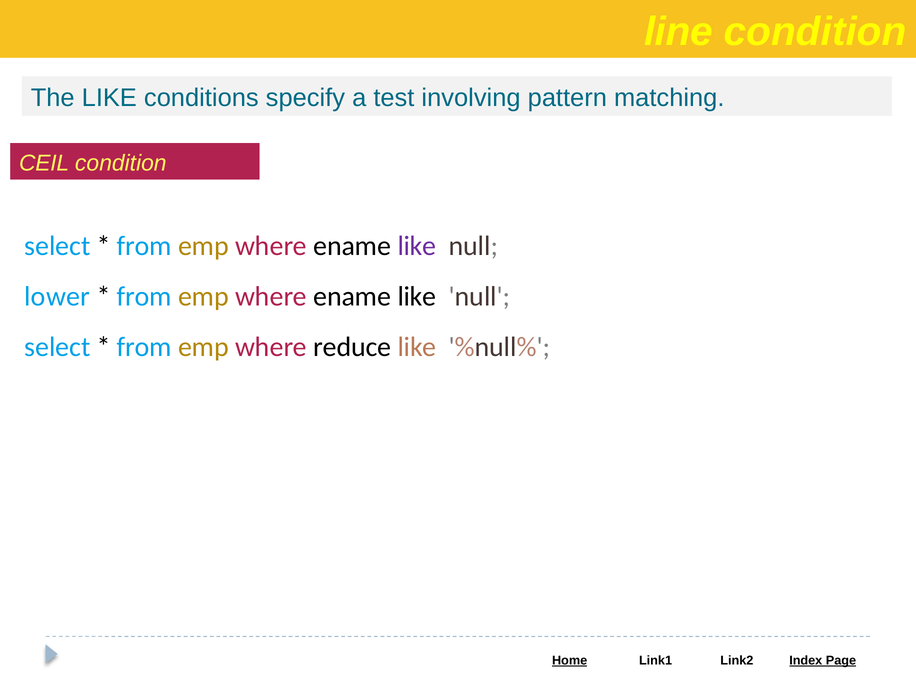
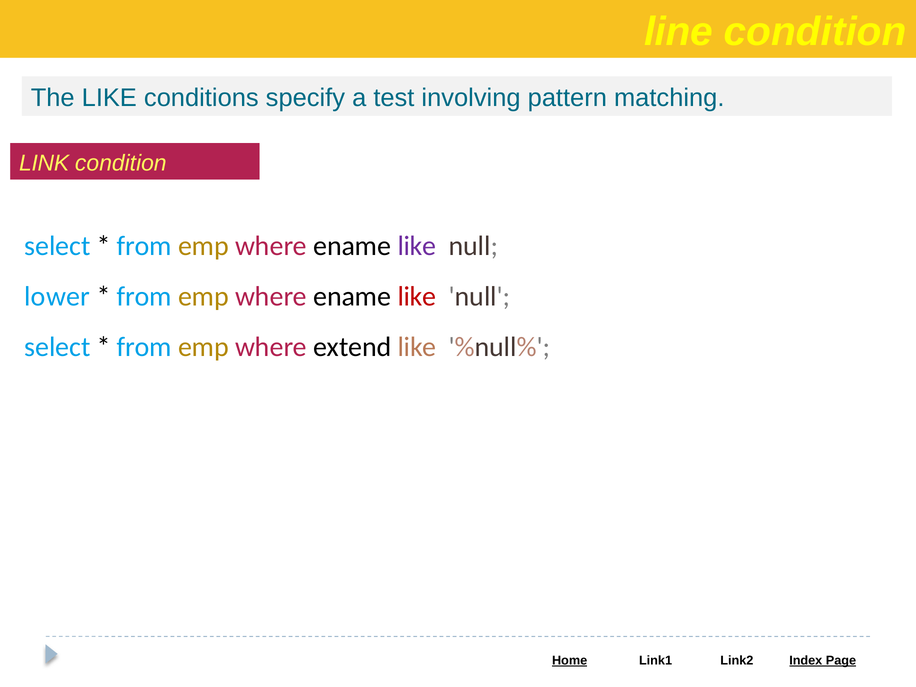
CEIL: CEIL -> LINK
like at (417, 296) colour: black -> red
reduce: reduce -> extend
